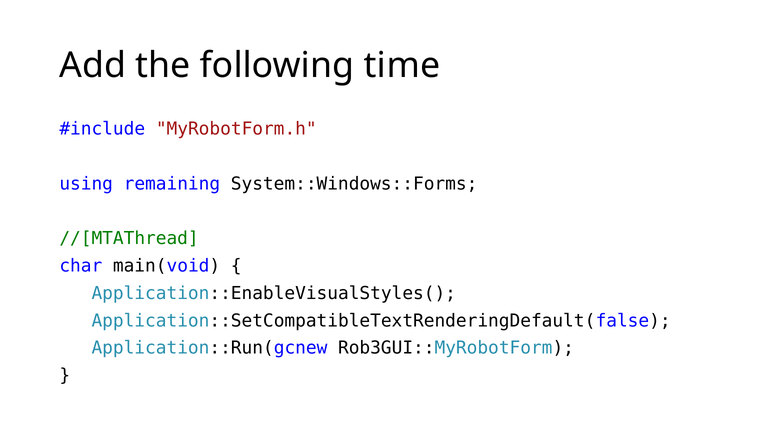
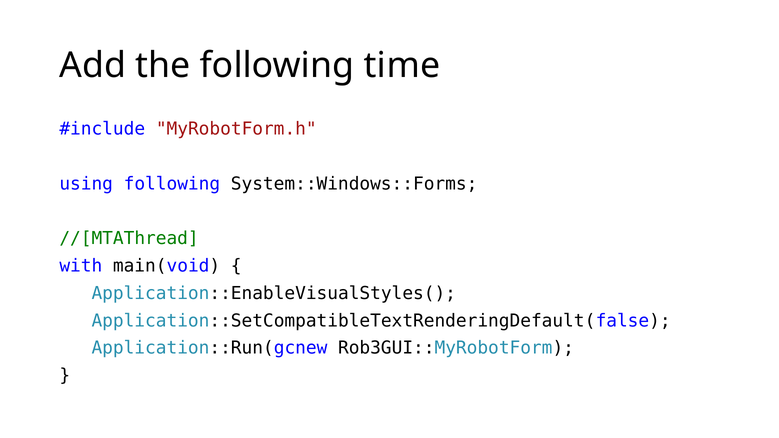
using remaining: remaining -> following
char: char -> with
